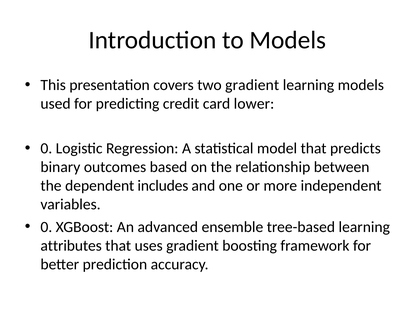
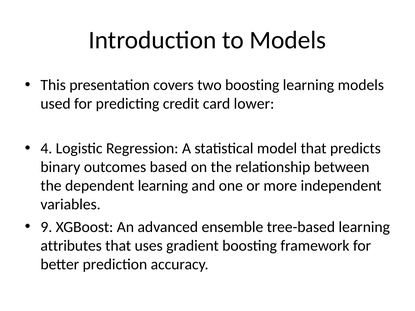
two gradient: gradient -> boosting
0 at (46, 149): 0 -> 4
dependent includes: includes -> learning
0 at (46, 227): 0 -> 9
